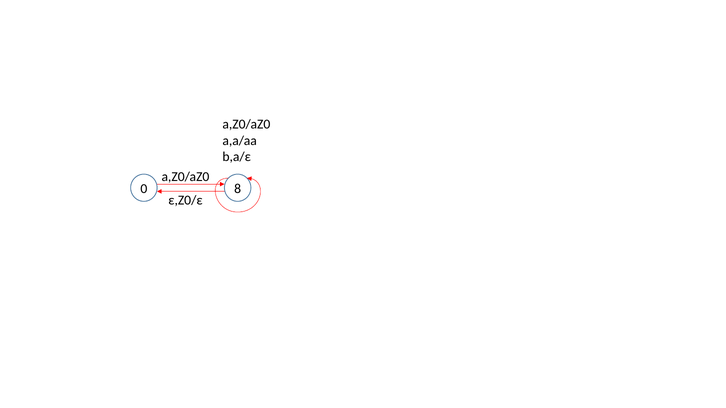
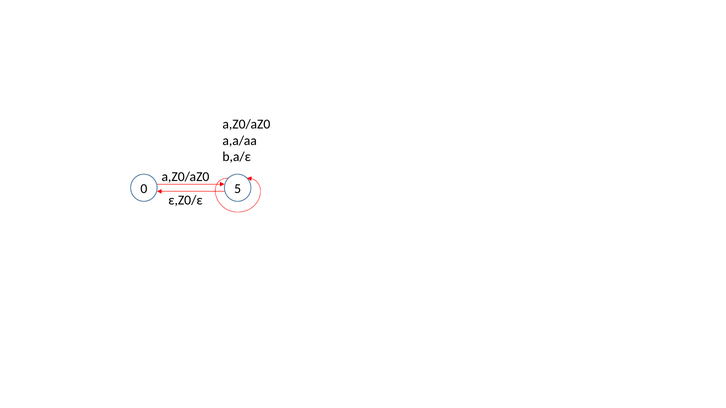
8: 8 -> 5
